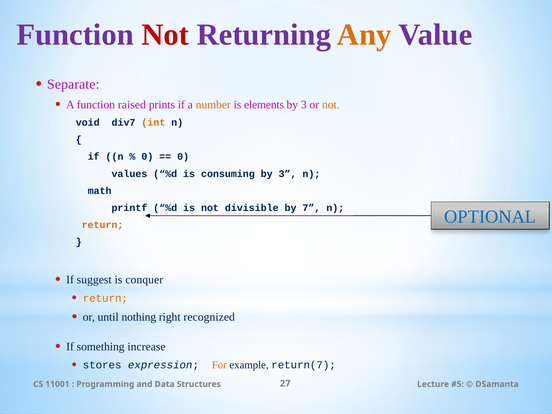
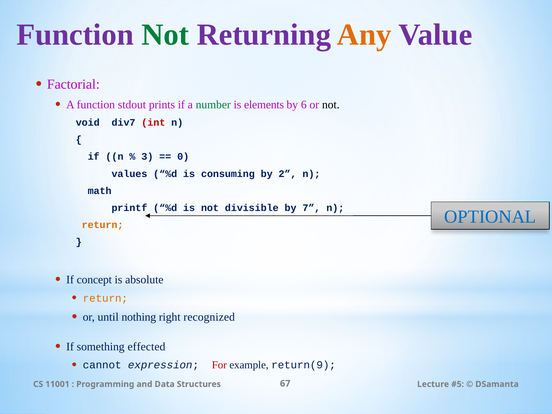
Not at (165, 35) colour: red -> green
Separate: Separate -> Factorial
raised: raised -> stdout
number colour: orange -> green
3 at (304, 105): 3 -> 6
not at (331, 105) colour: orange -> black
int colour: orange -> red
0 at (147, 157): 0 -> 3
3 at (288, 174): 3 -> 2
suggest: suggest -> concept
conquer: conquer -> absolute
increase: increase -> effected
stores: stores -> cannot
For colour: orange -> red
return(7: return(7 -> return(9
27: 27 -> 67
